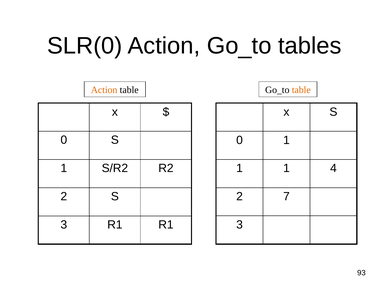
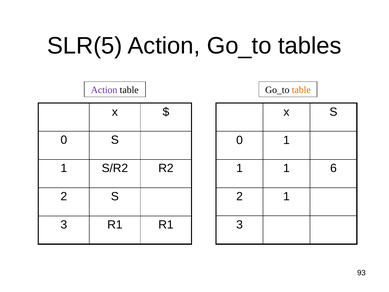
SLR(0: SLR(0 -> SLR(5
Action at (104, 90) colour: orange -> purple
4: 4 -> 6
2 7: 7 -> 1
